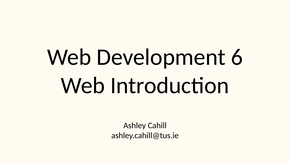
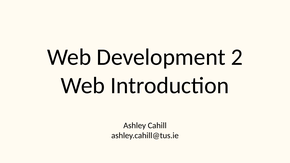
6: 6 -> 2
